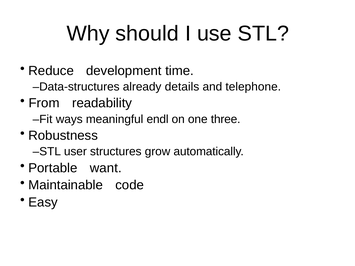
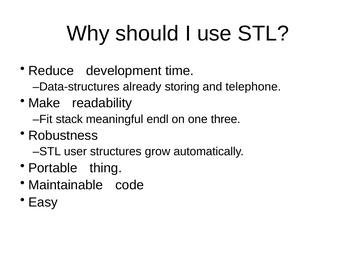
details: details -> storing
From: From -> Make
ways: ways -> stack
want: want -> thing
